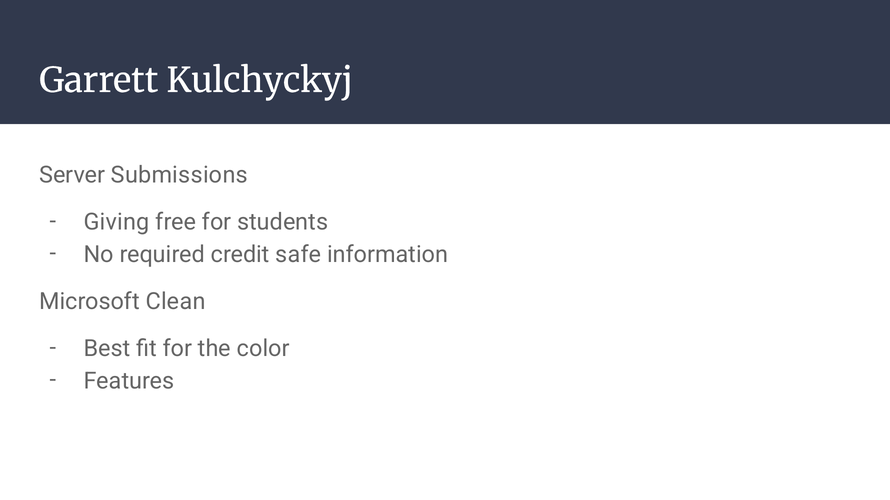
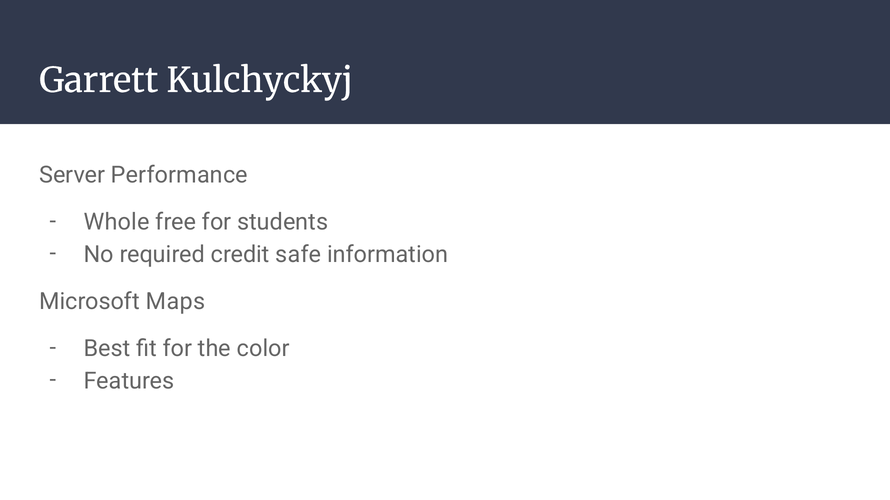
Submissions: Submissions -> Performance
Giving: Giving -> Whole
Clean: Clean -> Maps
